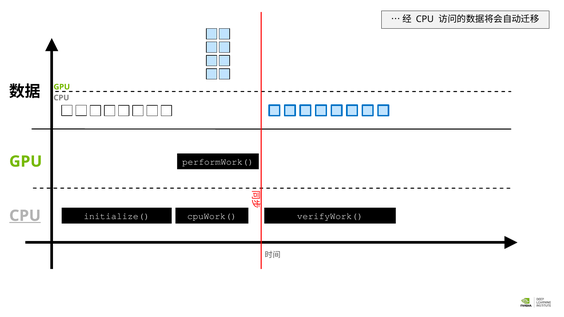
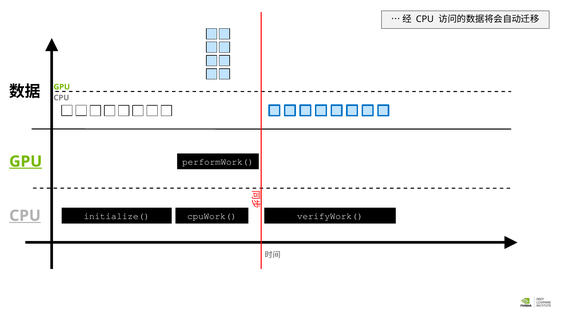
GPU at (26, 162) underline: none -> present
